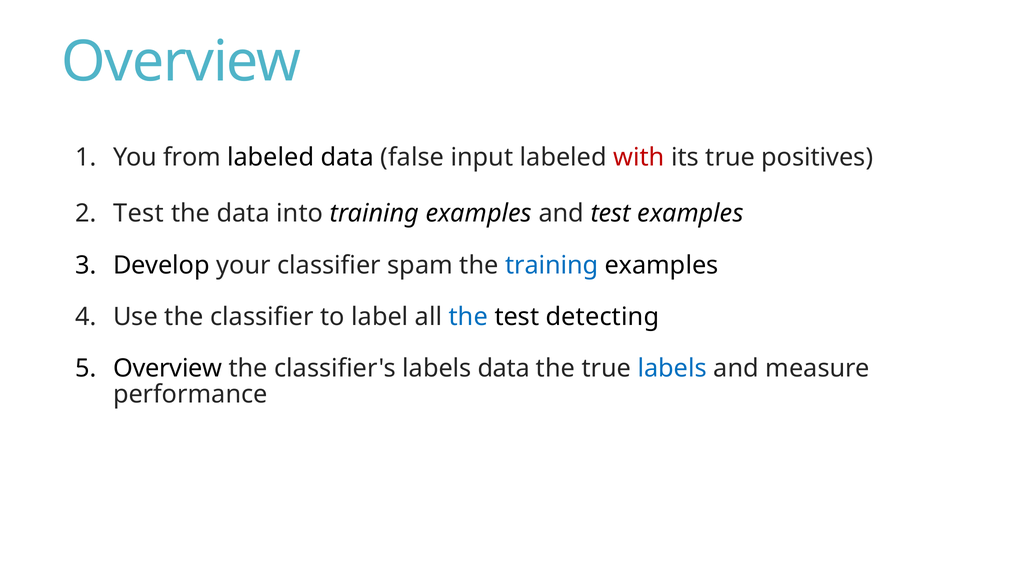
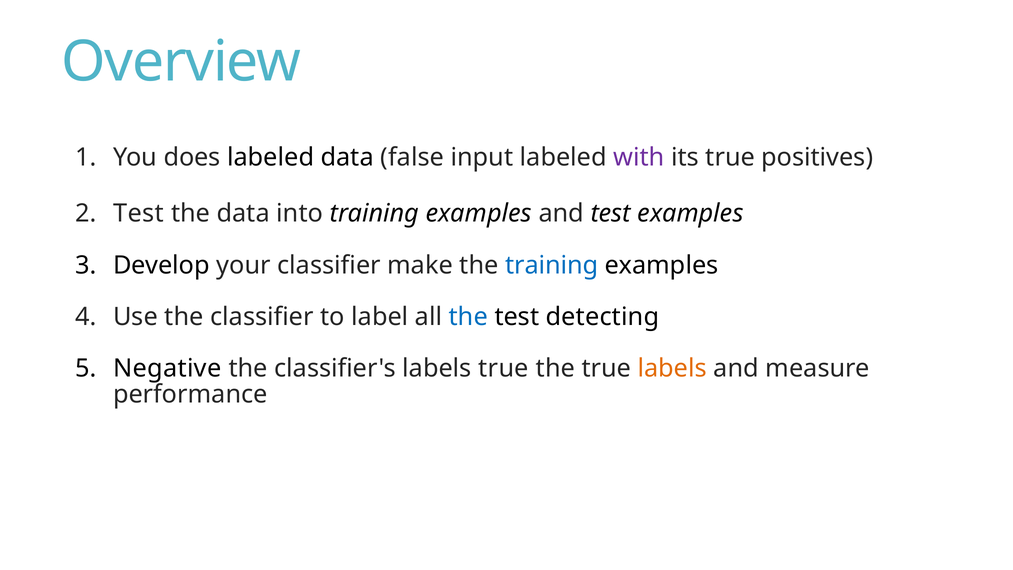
from: from -> does
with colour: red -> purple
spam: spam -> make
Overview at (168, 368): Overview -> Negative
labels data: data -> true
labels at (672, 368) colour: blue -> orange
